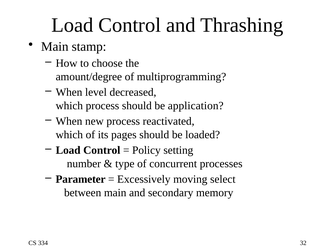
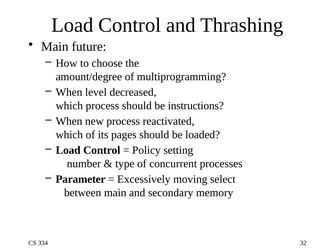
stamp: stamp -> future
application: application -> instructions
